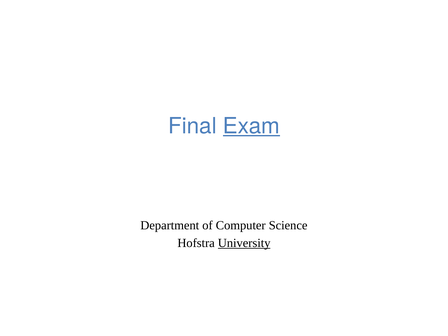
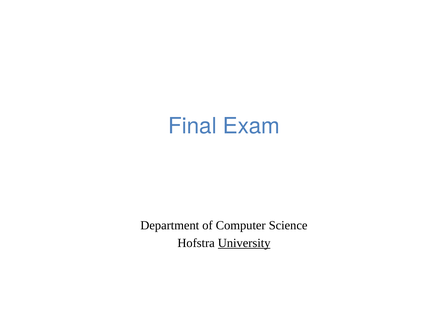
Exam underline: present -> none
